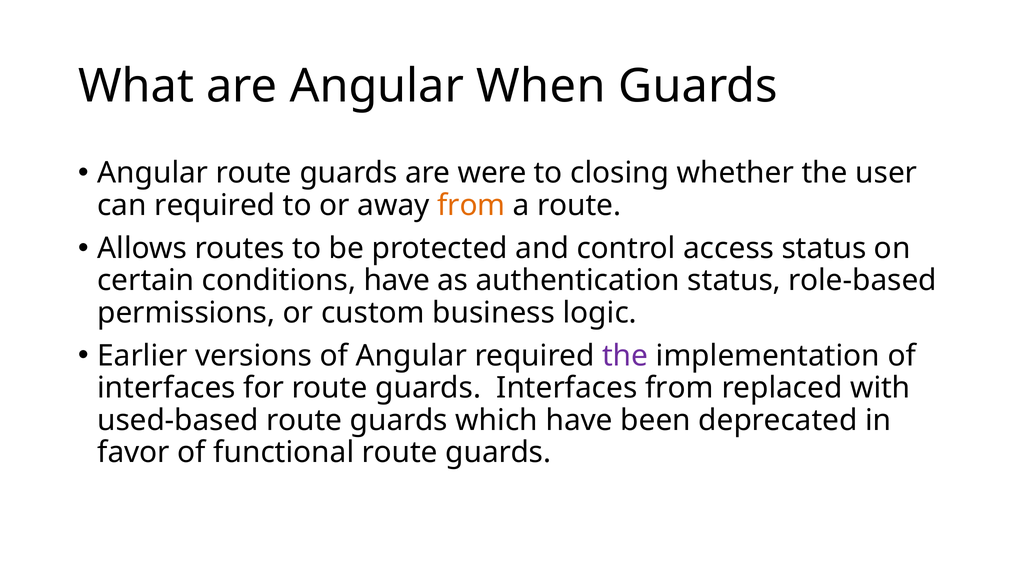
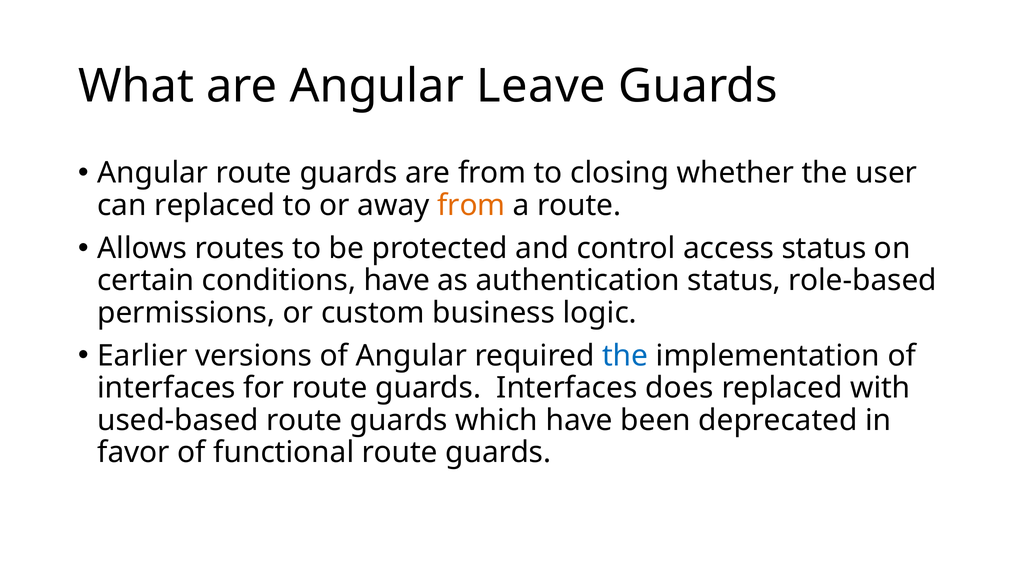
When: When -> Leave
are were: were -> from
can required: required -> replaced
the at (625, 356) colour: purple -> blue
Interfaces from: from -> does
